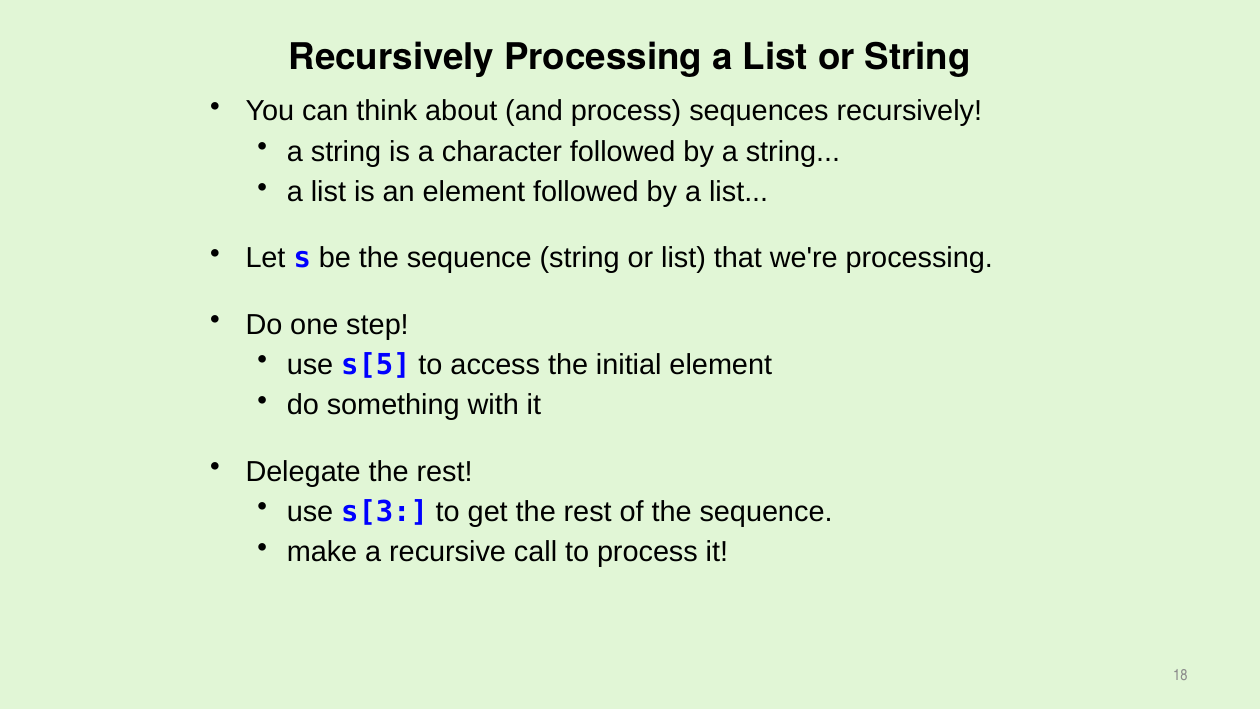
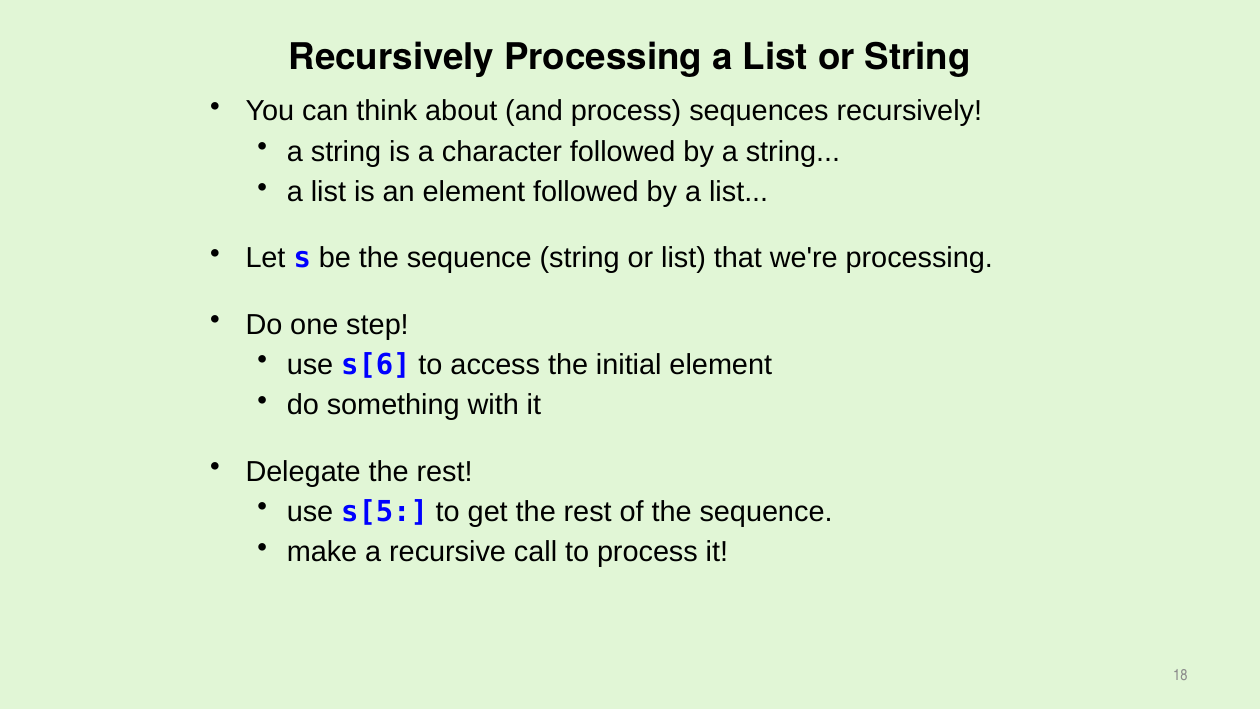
s[5: s[5 -> s[6
s[3: s[3 -> s[5
